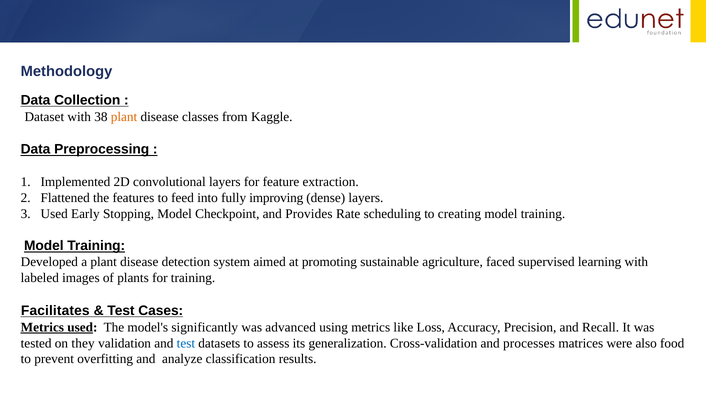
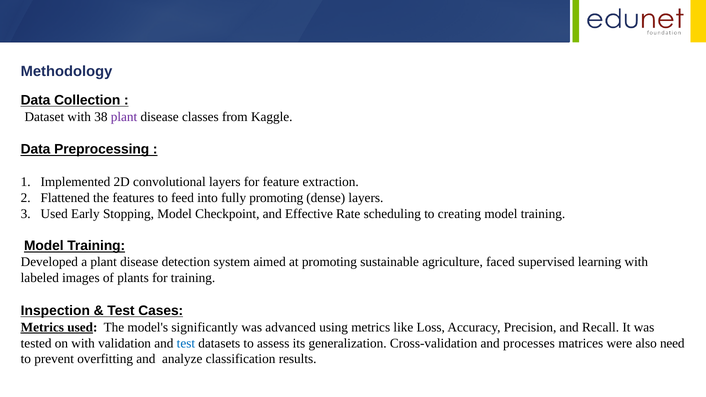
plant at (124, 117) colour: orange -> purple
fully improving: improving -> promoting
Provides: Provides -> Effective
Facilitates: Facilitates -> Inspection
on they: they -> with
food: food -> need
